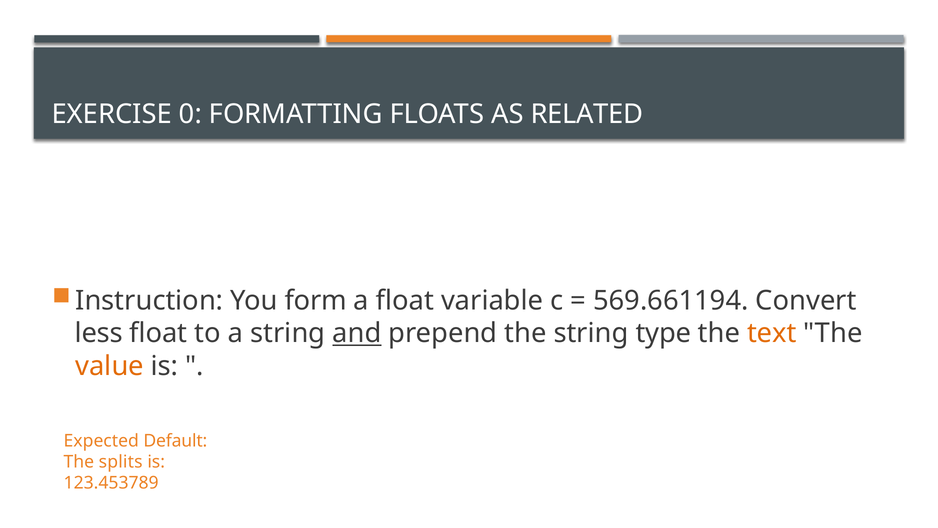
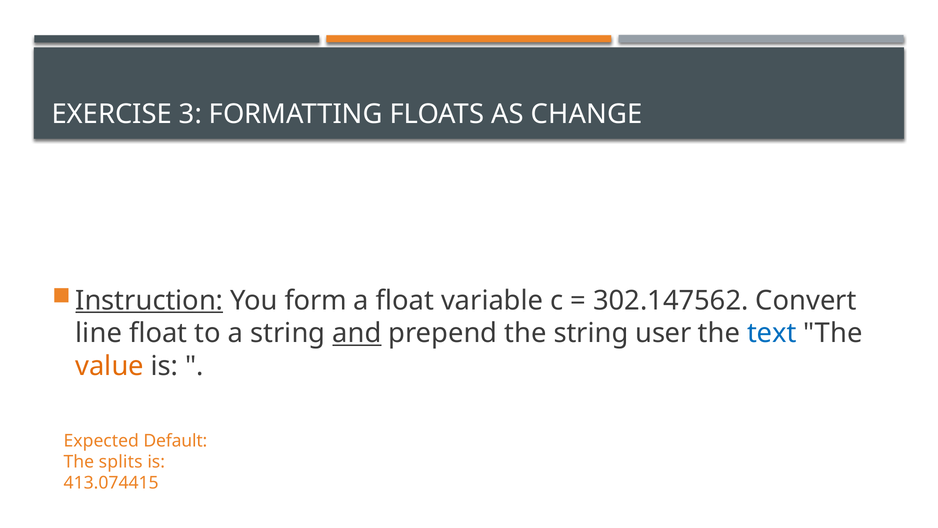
0: 0 -> 3
RELATED: RELATED -> CHANGE
Instruction underline: none -> present
569.661194: 569.661194 -> 302.147562
less: less -> line
type: type -> user
text colour: orange -> blue
123.453789: 123.453789 -> 413.074415
